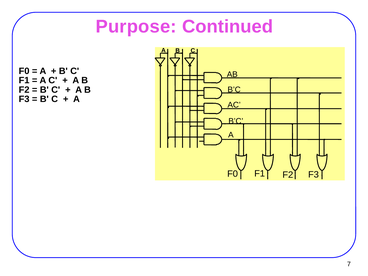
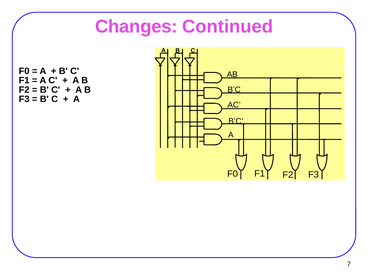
Purpose: Purpose -> Changes
